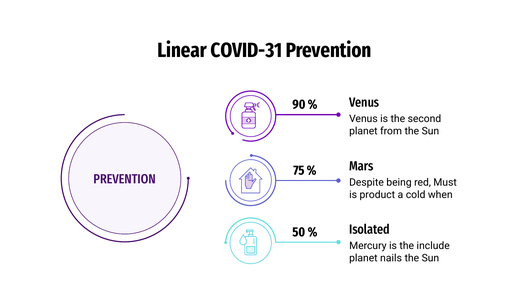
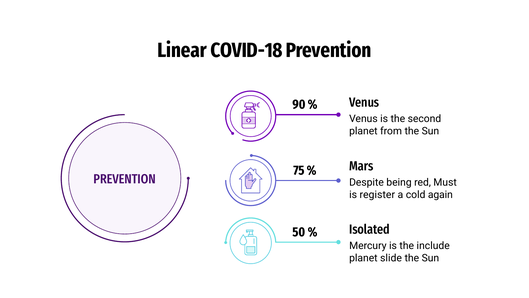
COVID-31: COVID-31 -> COVID-18
product: product -> register
when: when -> again
nails: nails -> slide
